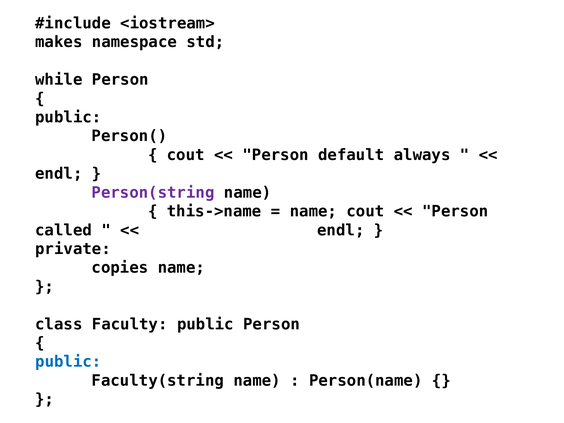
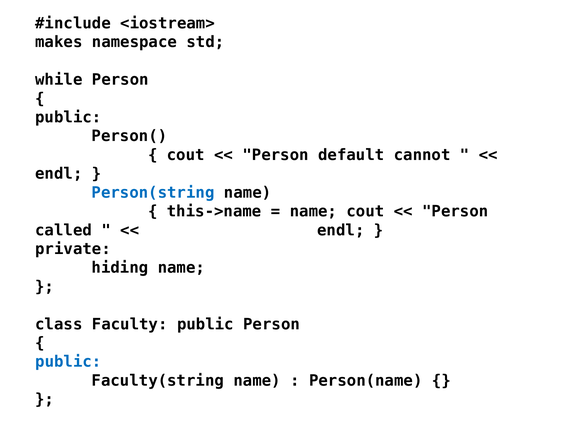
always: always -> cannot
Person(string colour: purple -> blue
copies: copies -> hiding
